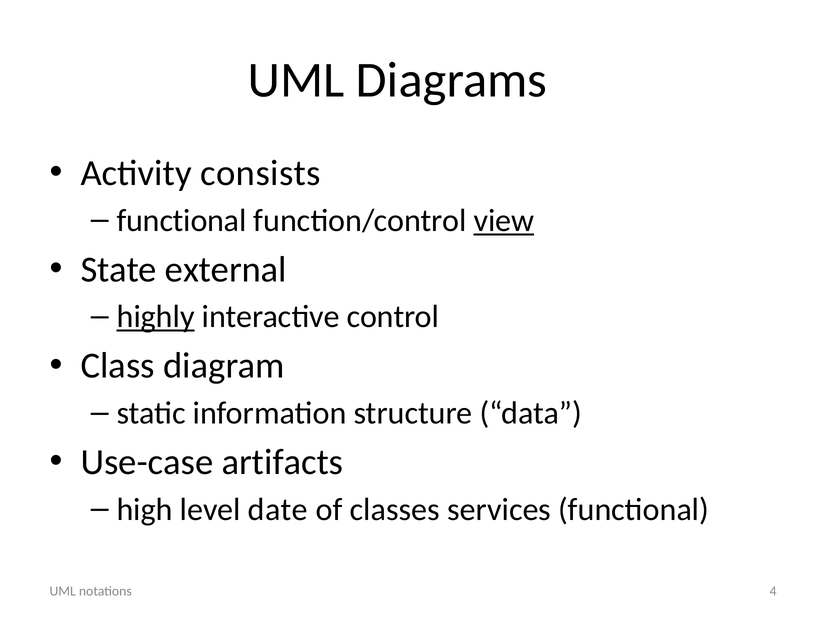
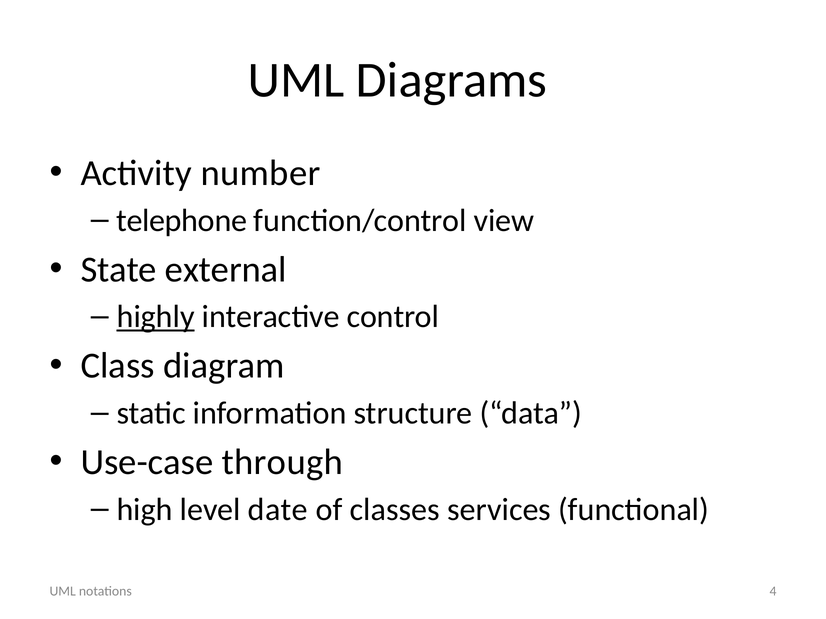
consists: consists -> number
functional at (182, 221): functional -> telephone
view underline: present -> none
artifacts: artifacts -> through
